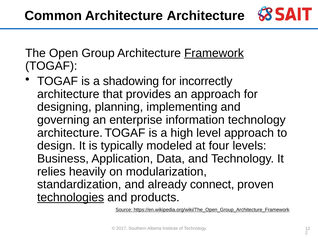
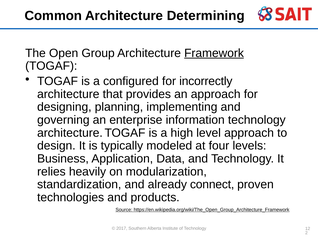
Architecture Architecture: Architecture -> Determining
shadowing: shadowing -> configured
technologies underline: present -> none
